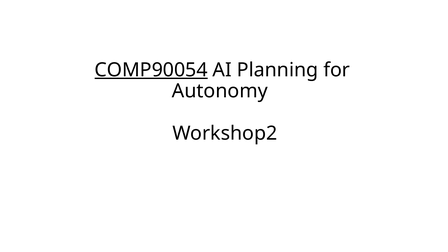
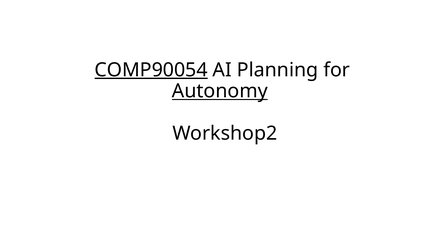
Autonomy underline: none -> present
